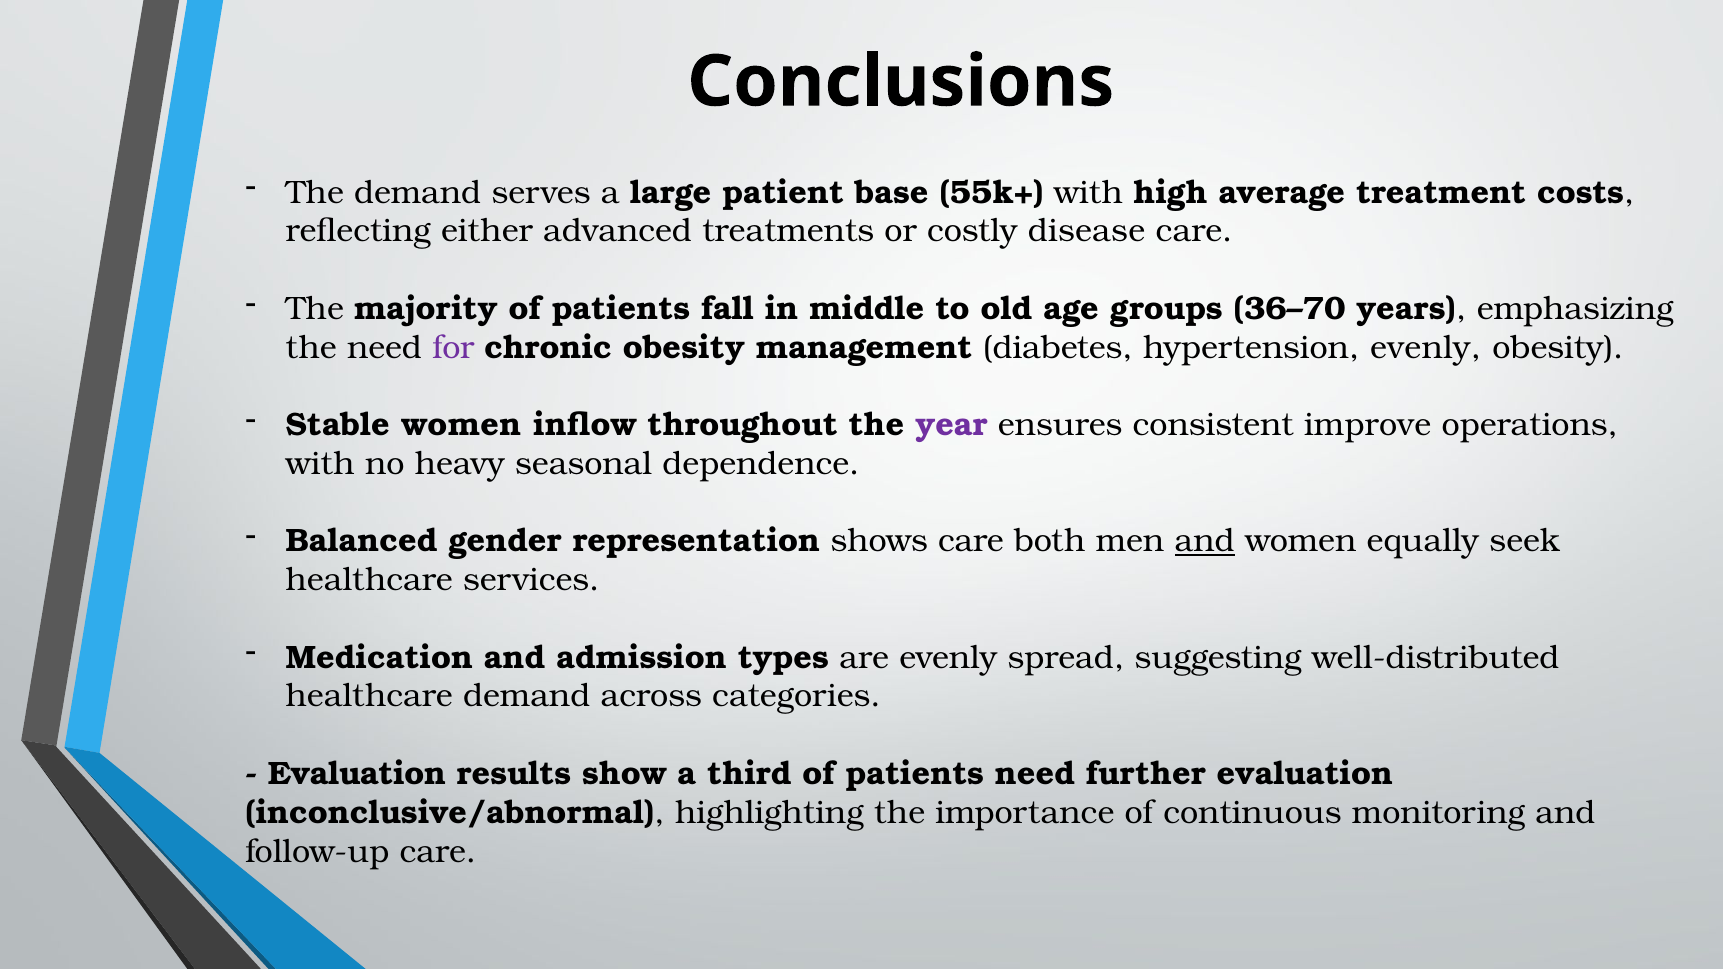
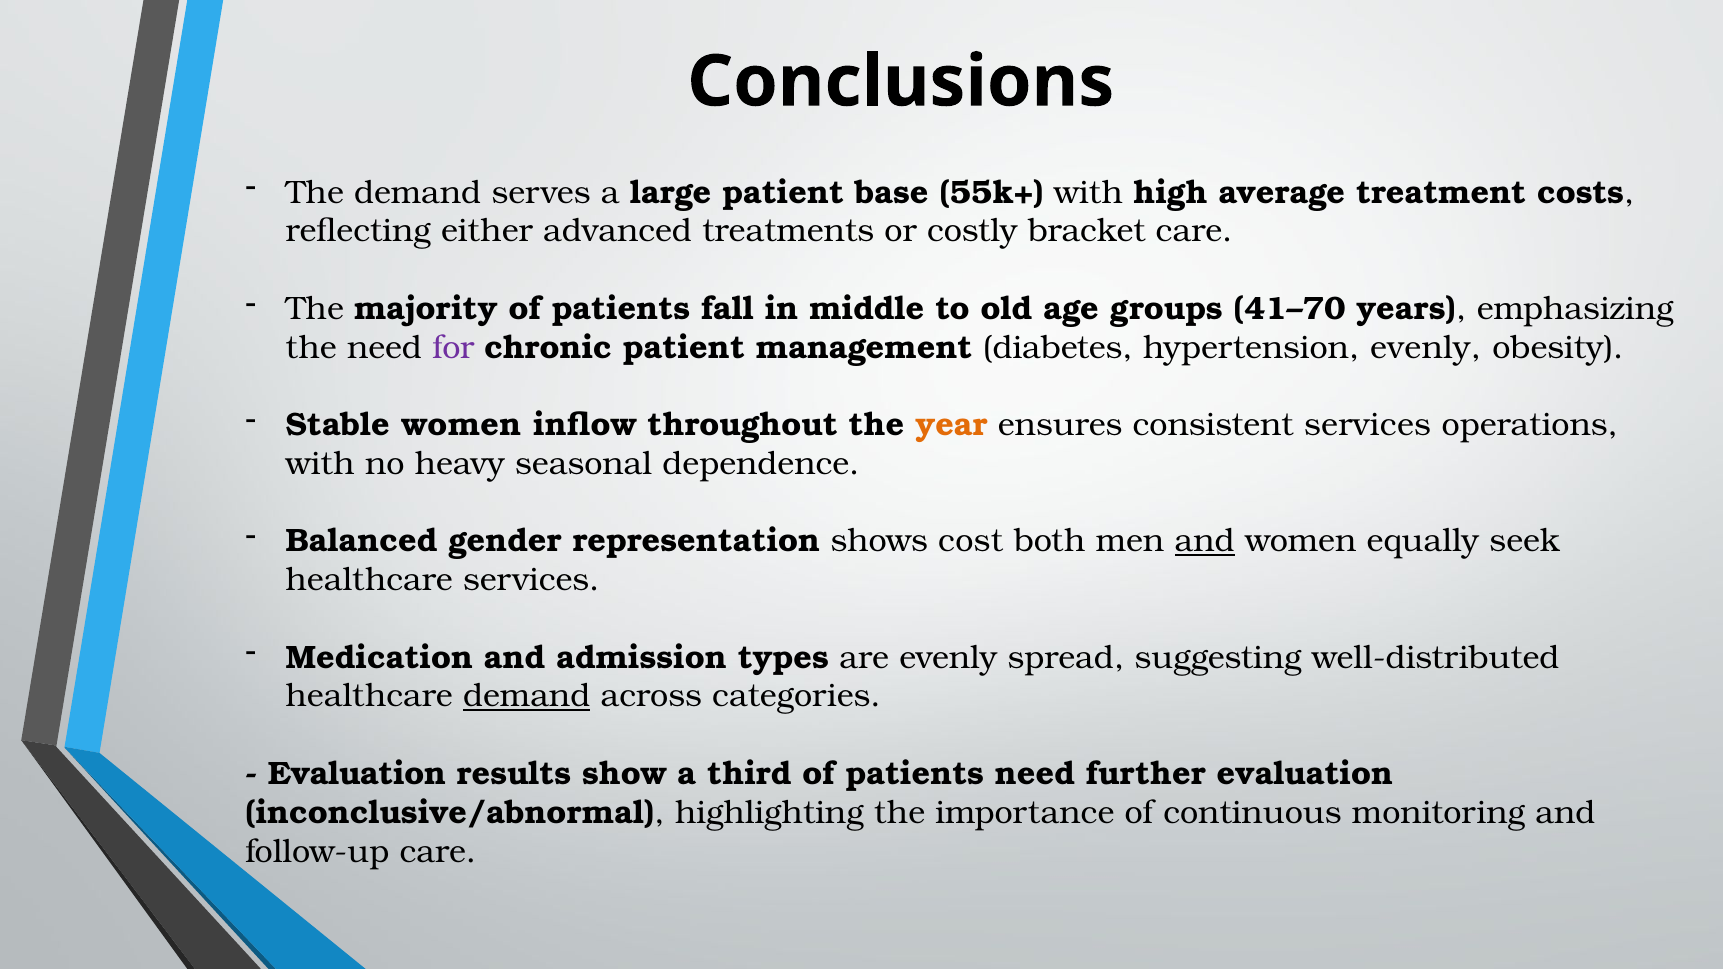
disease: disease -> bracket
36–70: 36–70 -> 41–70
chronic obesity: obesity -> patient
year colour: purple -> orange
consistent improve: improve -> services
shows care: care -> cost
demand at (527, 696) underline: none -> present
